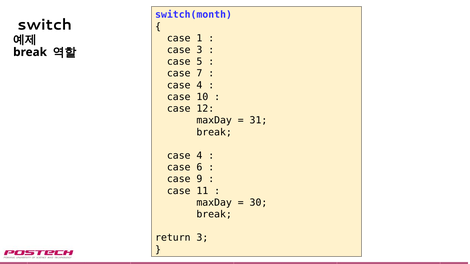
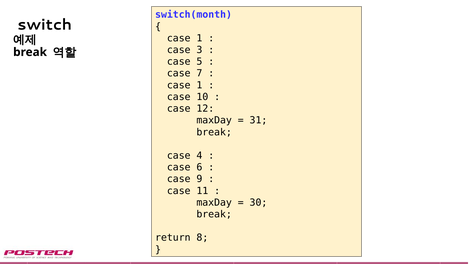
4 at (199, 85): 4 -> 1
return 3: 3 -> 8
